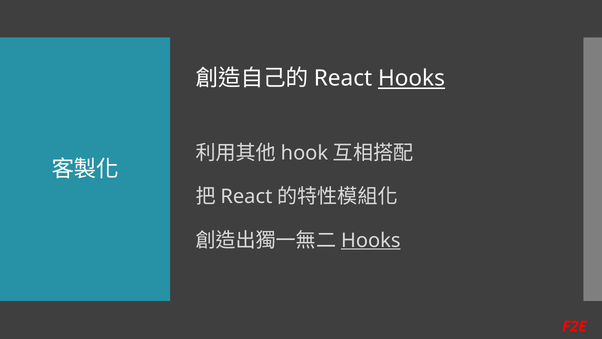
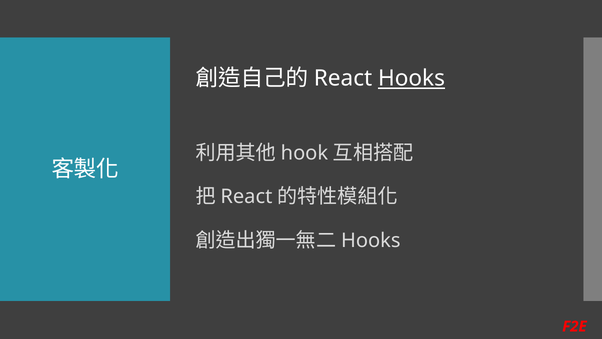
Hooks at (371, 240) underline: present -> none
